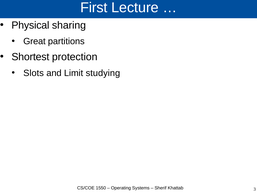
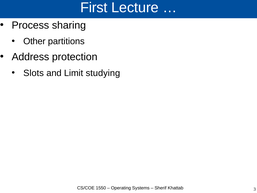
Physical: Physical -> Process
Great: Great -> Other
Shortest: Shortest -> Address
